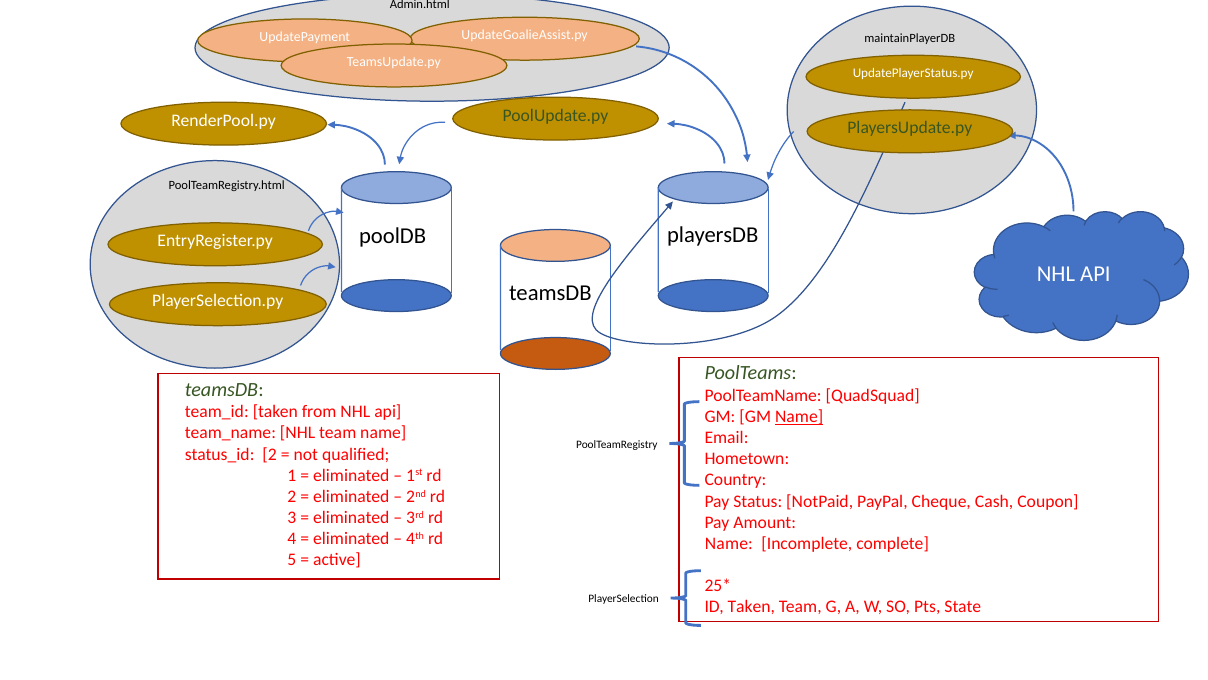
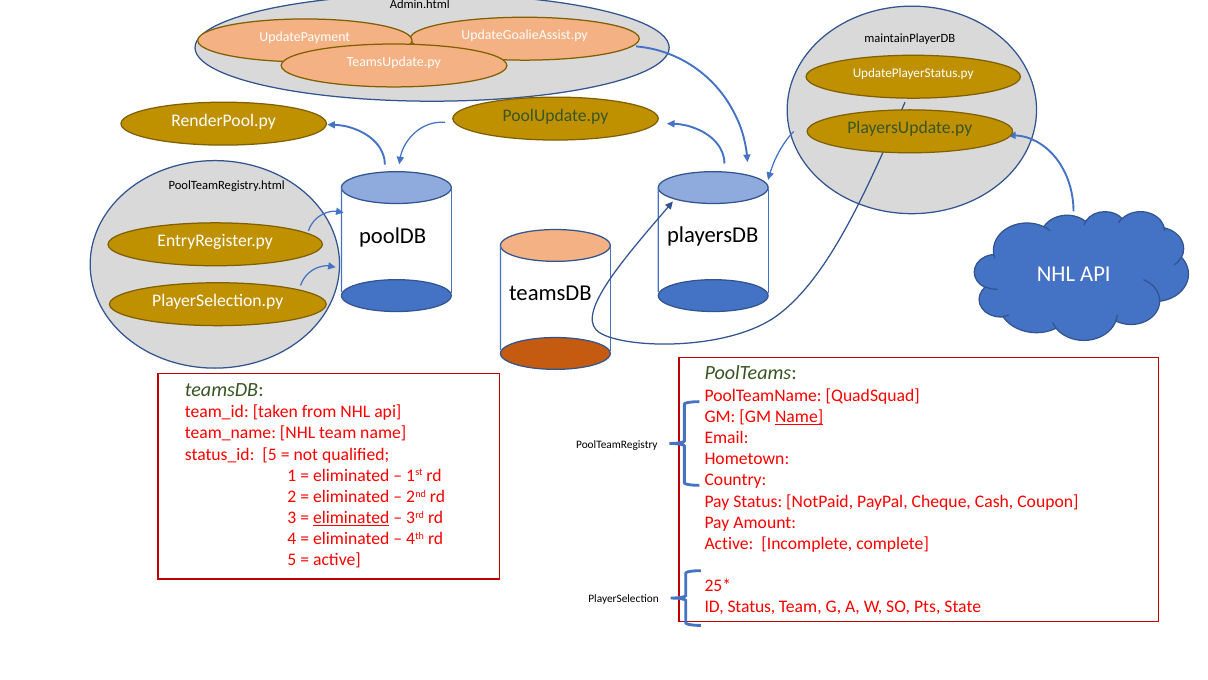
status_id 2: 2 -> 5
eliminated at (351, 517) underline: none -> present
Name at (729, 543): Name -> Active
ID Taken: Taken -> Status
